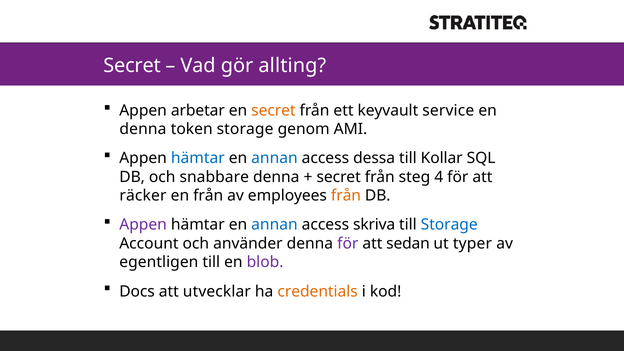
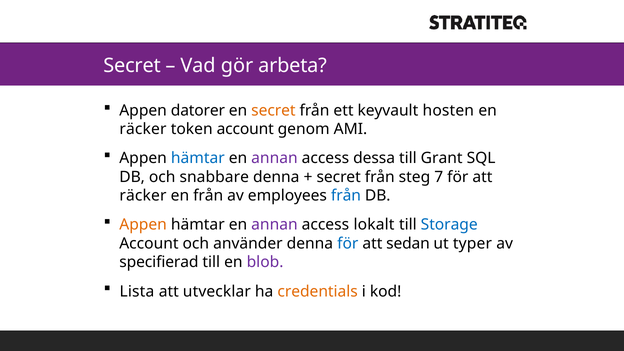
allting: allting -> arbeta
arbetar: arbetar -> datorer
service: service -> hosten
denna at (143, 129): denna -> räcker
token storage: storage -> account
annan at (274, 158) colour: blue -> purple
Kollar: Kollar -> Grant
4: 4 -> 7
från at (346, 196) colour: orange -> blue
Appen at (143, 225) colour: purple -> orange
annan at (274, 225) colour: blue -> purple
skriva: skriva -> lokalt
för at (348, 244) colour: purple -> blue
egentligen: egentligen -> specifierad
Docs: Docs -> Lista
